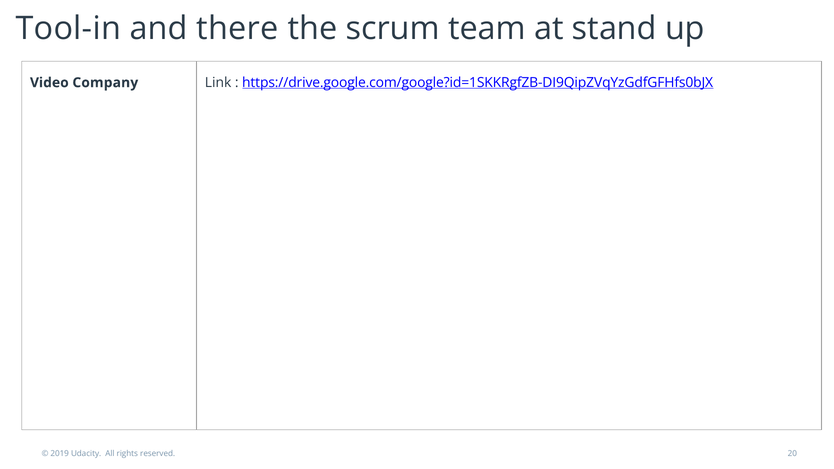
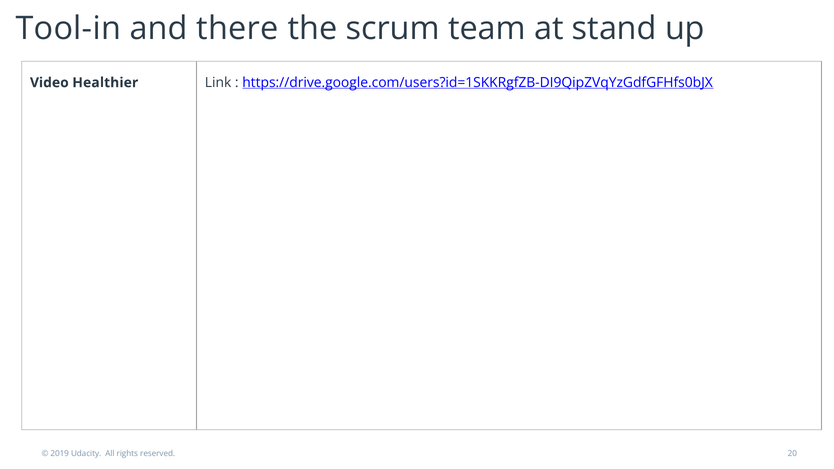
Company: Company -> Healthier
https://drive.google.com/google?id=1SKKRgfZB-DI9QipZVqYzGdfGFHfs0bJX: https://drive.google.com/google?id=1SKKRgfZB-DI9QipZVqYzGdfGFHfs0bJX -> https://drive.google.com/users?id=1SKKRgfZB-DI9QipZVqYzGdfGFHfs0bJX
